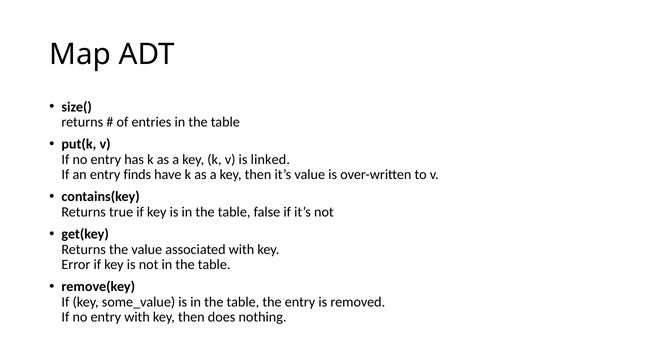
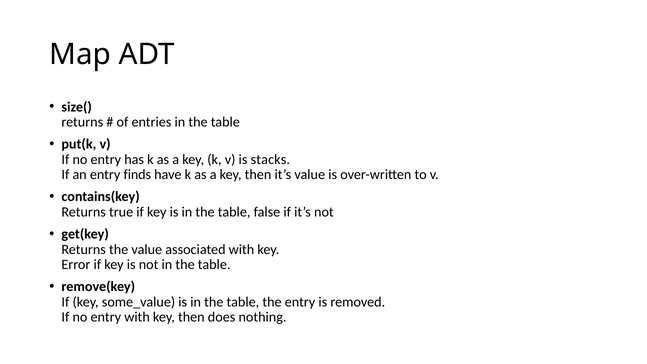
linked: linked -> stacks
